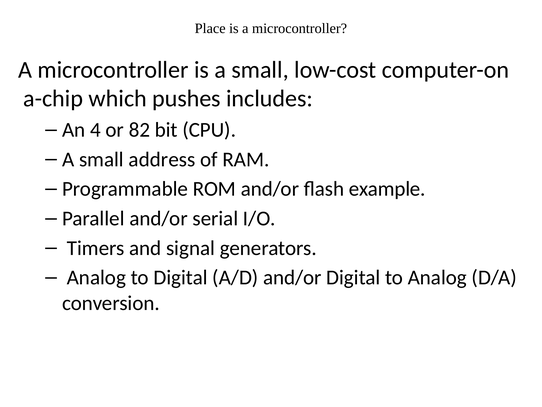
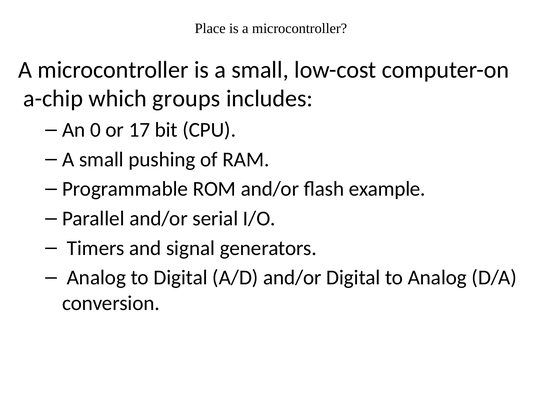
pushes: pushes -> groups
4: 4 -> 0
82: 82 -> 17
address: address -> pushing
